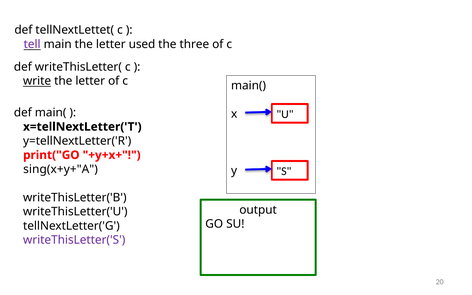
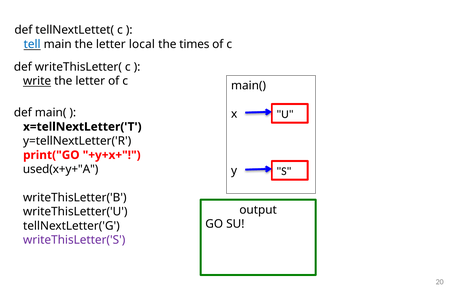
tell colour: purple -> blue
used: used -> local
three: three -> times
sing(x+y+"A: sing(x+y+"A -> used(x+y+"A
